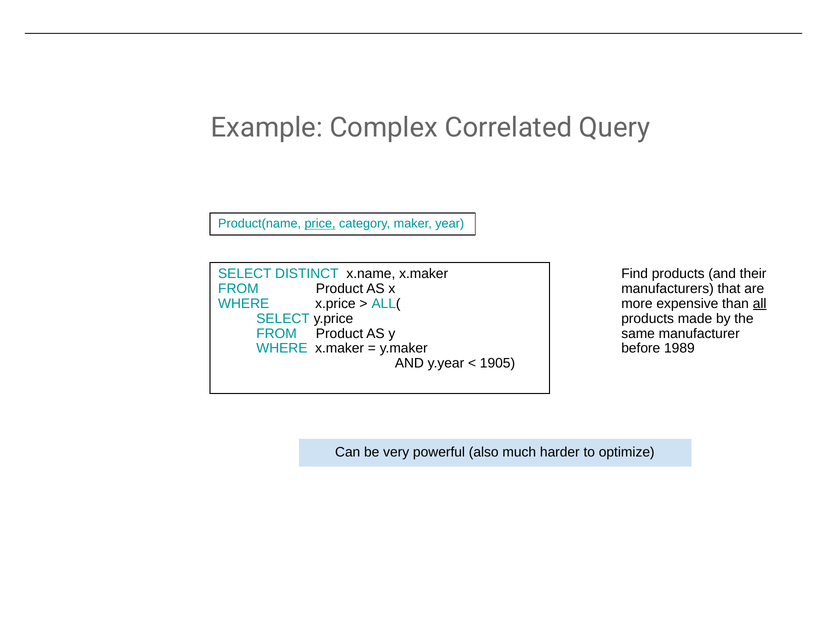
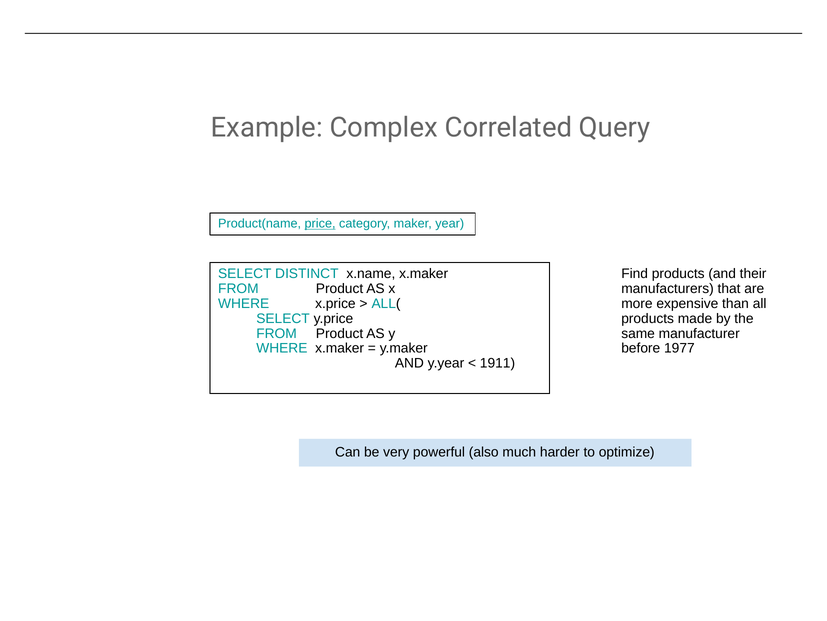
all underline: present -> none
1989: 1989 -> 1977
1905: 1905 -> 1911
